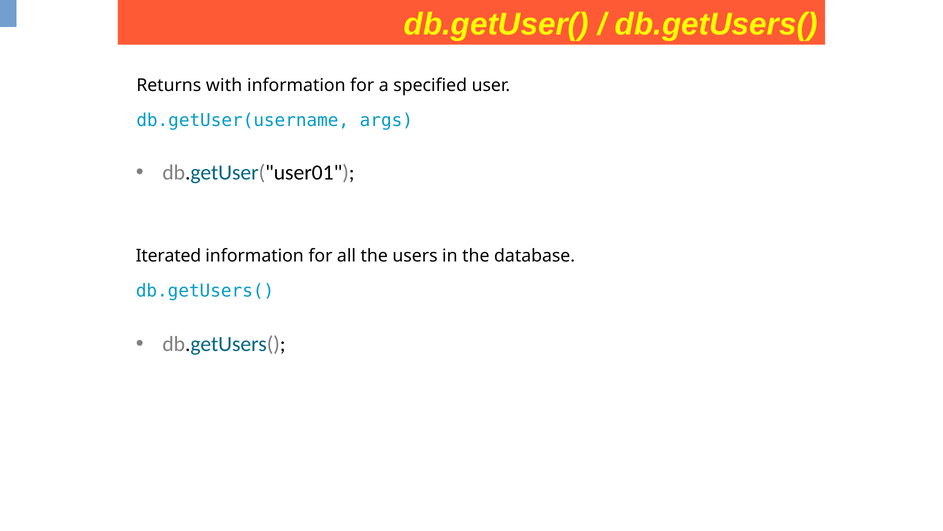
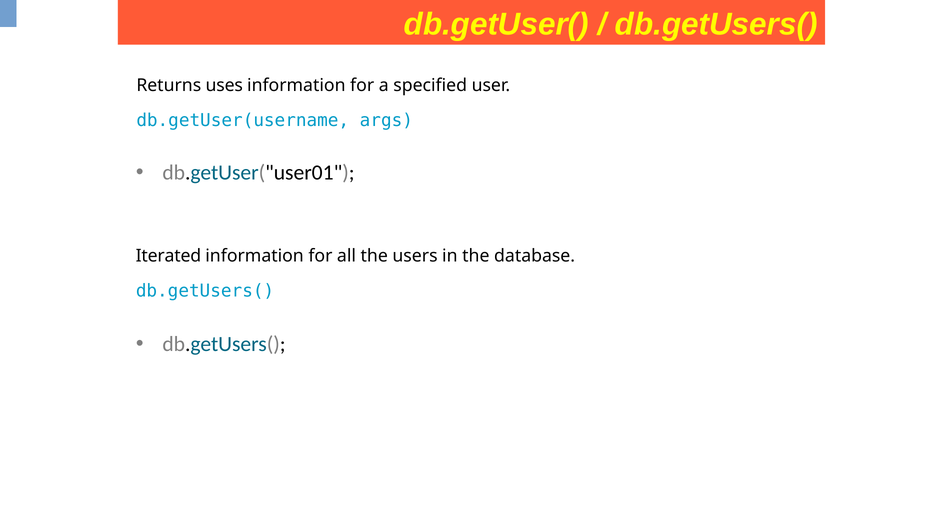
with: with -> uses
